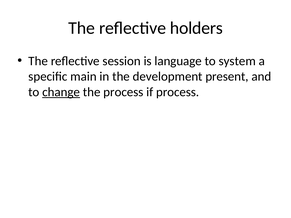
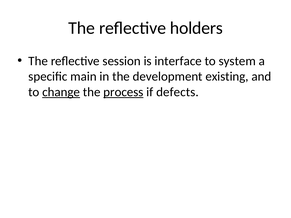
language: language -> interface
present: present -> existing
process at (123, 92) underline: none -> present
if process: process -> defects
